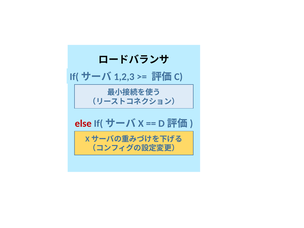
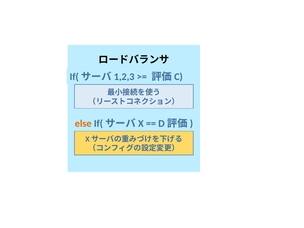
else colour: red -> orange
